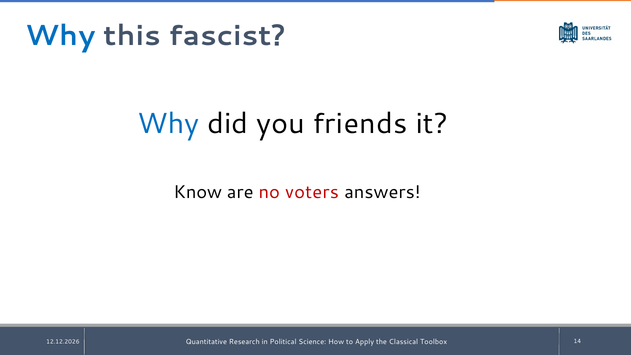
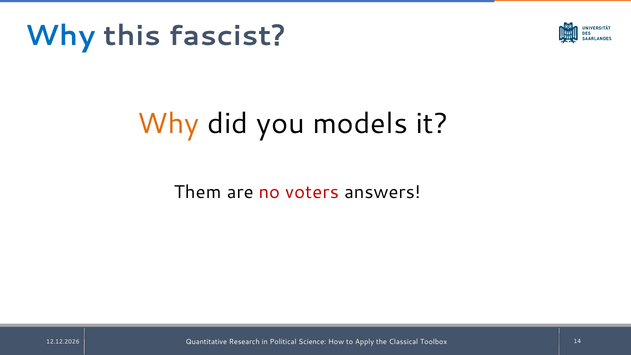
Why at (168, 124) colour: blue -> orange
friends: friends -> models
Know: Know -> Them
